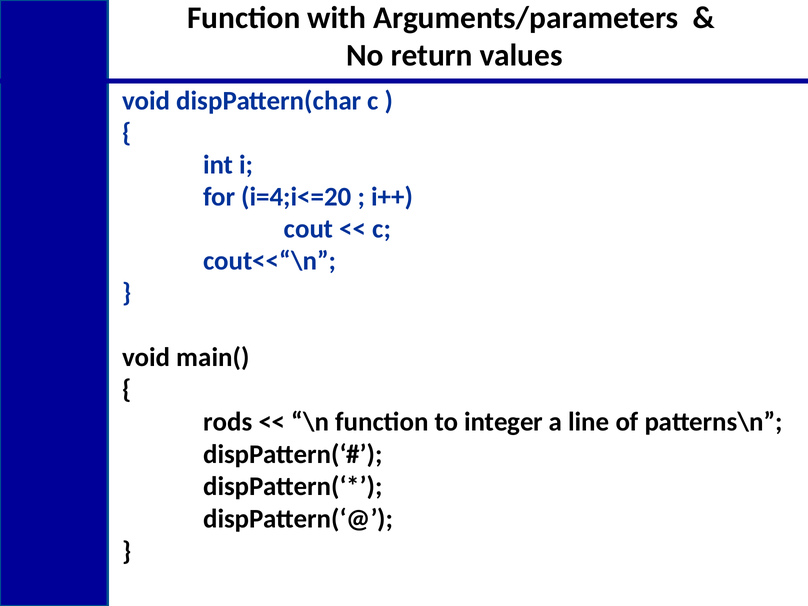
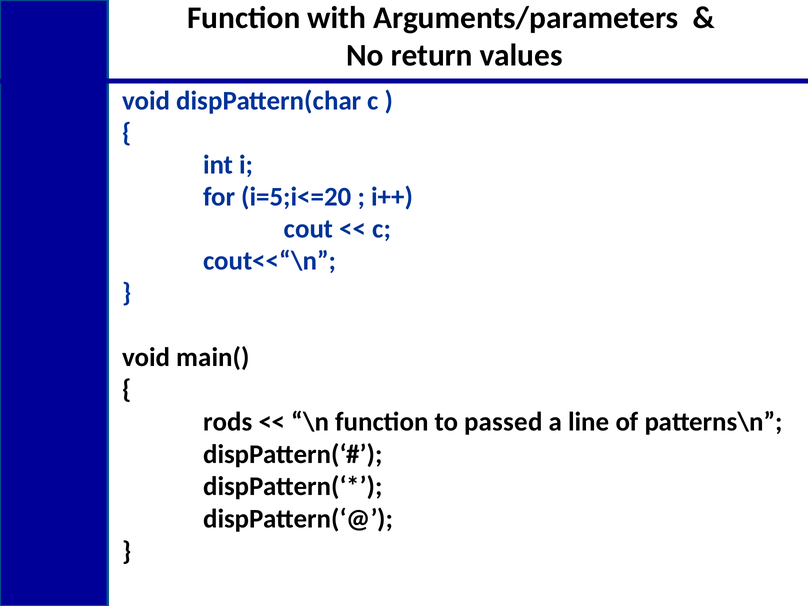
i=4;i<=20: i=4;i<=20 -> i=5;i<=20
integer: integer -> passed
